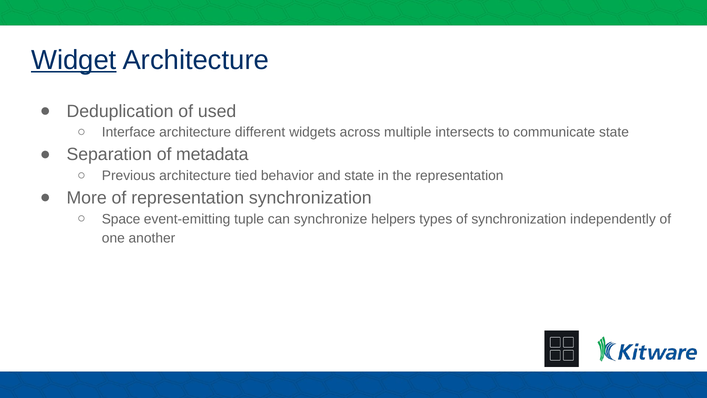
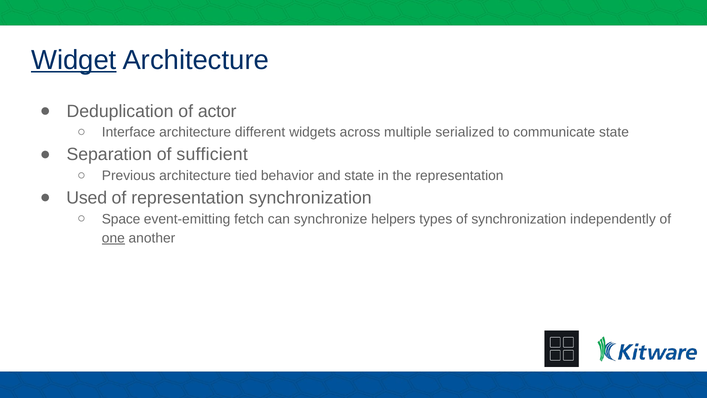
used: used -> actor
intersects: intersects -> serialized
metadata: metadata -> sufficient
More: More -> Used
tuple: tuple -> fetch
one underline: none -> present
